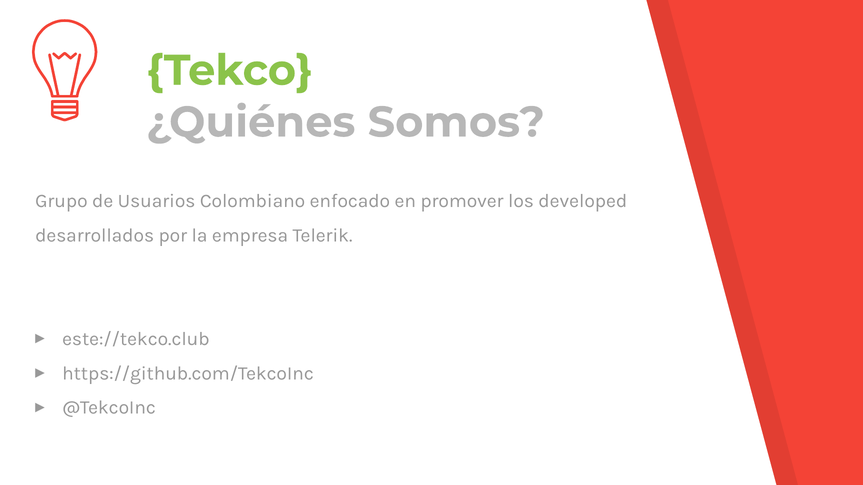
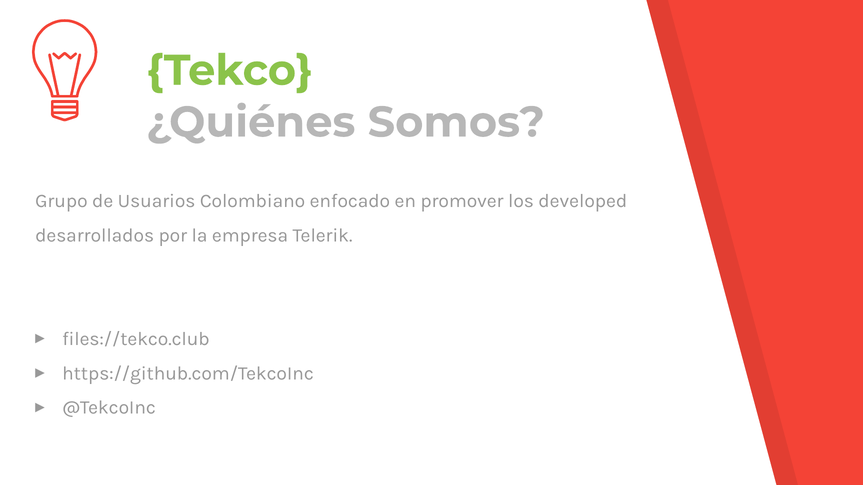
este://tekco.club: este://tekco.club -> files://tekco.club
